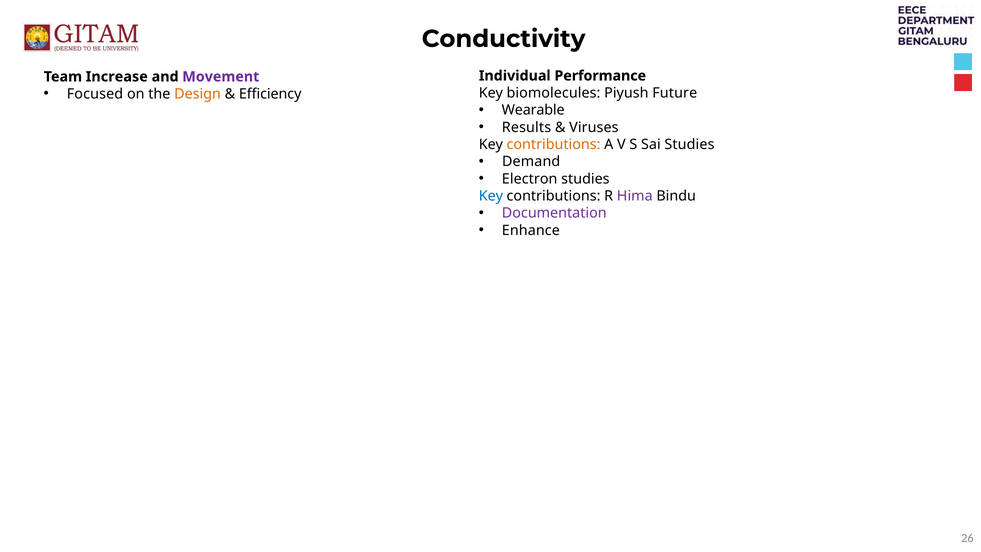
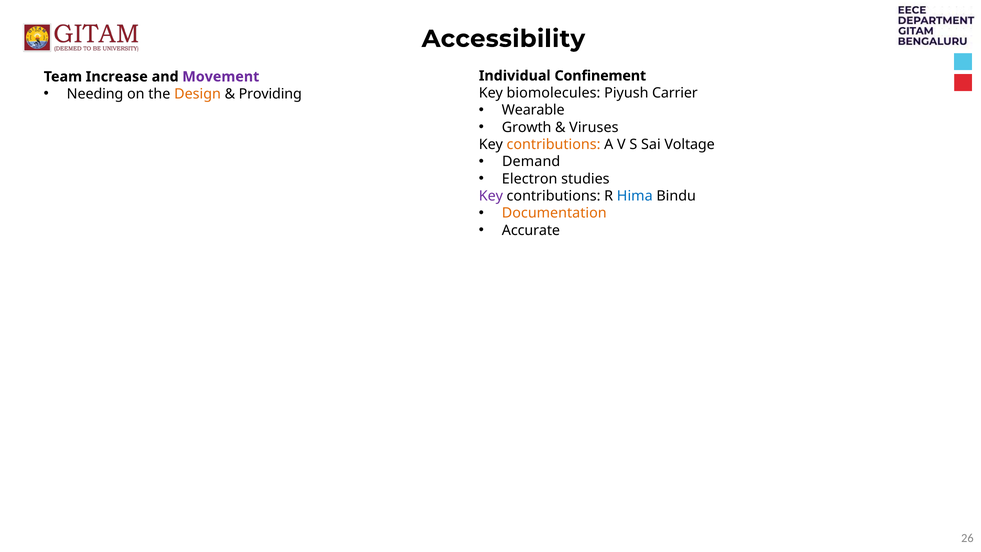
Conductivity: Conductivity -> Accessibility
Performance: Performance -> Confinement
Focused: Focused -> Needing
Efficiency: Efficiency -> Providing
Future: Future -> Carrier
Results: Results -> Growth
Sai Studies: Studies -> Voltage
Key at (491, 196) colour: blue -> purple
Hima colour: purple -> blue
Documentation colour: purple -> orange
Enhance: Enhance -> Accurate
